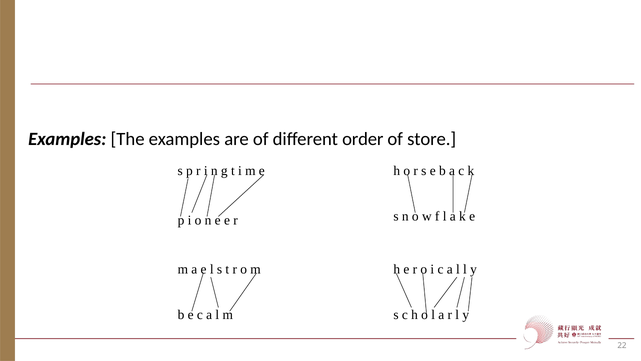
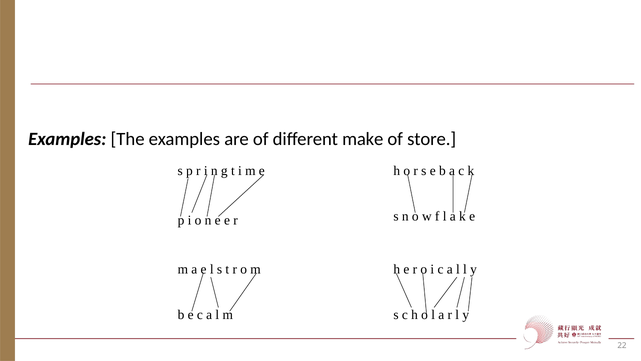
order: order -> make
